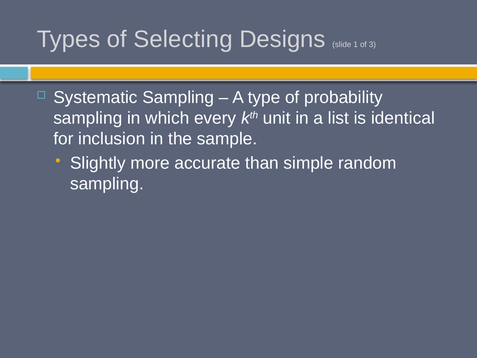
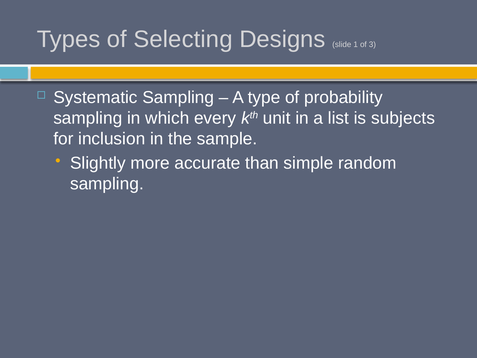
identical: identical -> subjects
